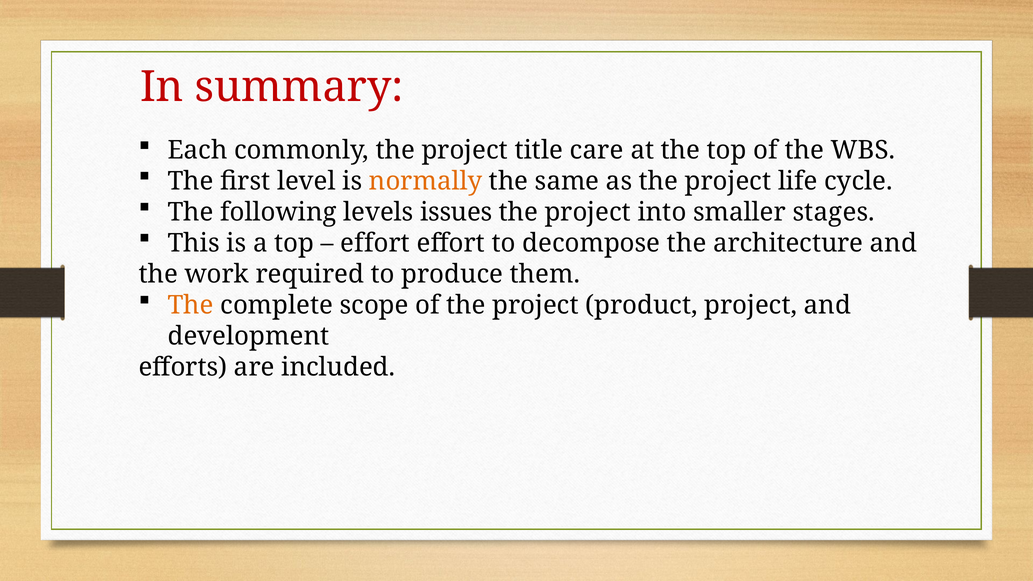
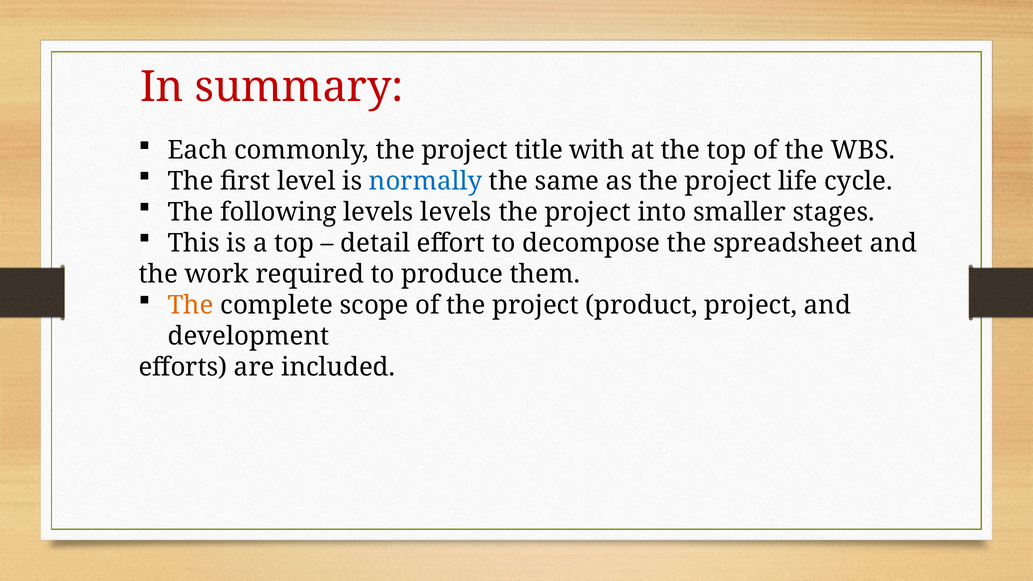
care: care -> with
normally colour: orange -> blue
levels issues: issues -> levels
effort at (375, 243): effort -> detail
architecture: architecture -> spreadsheet
